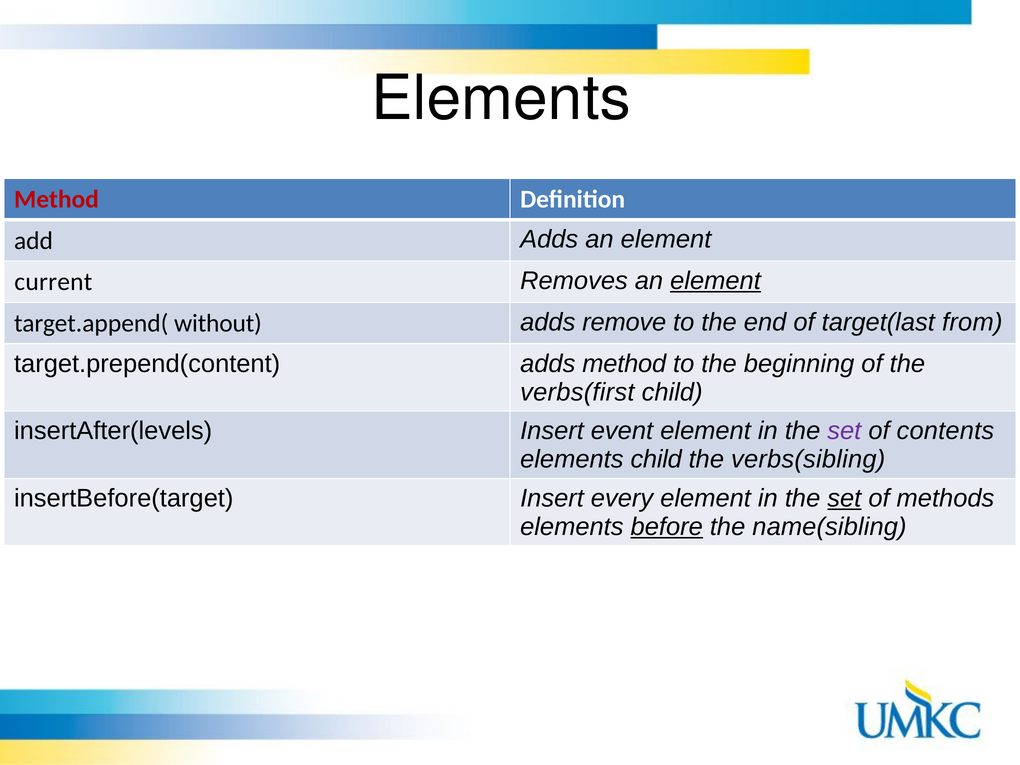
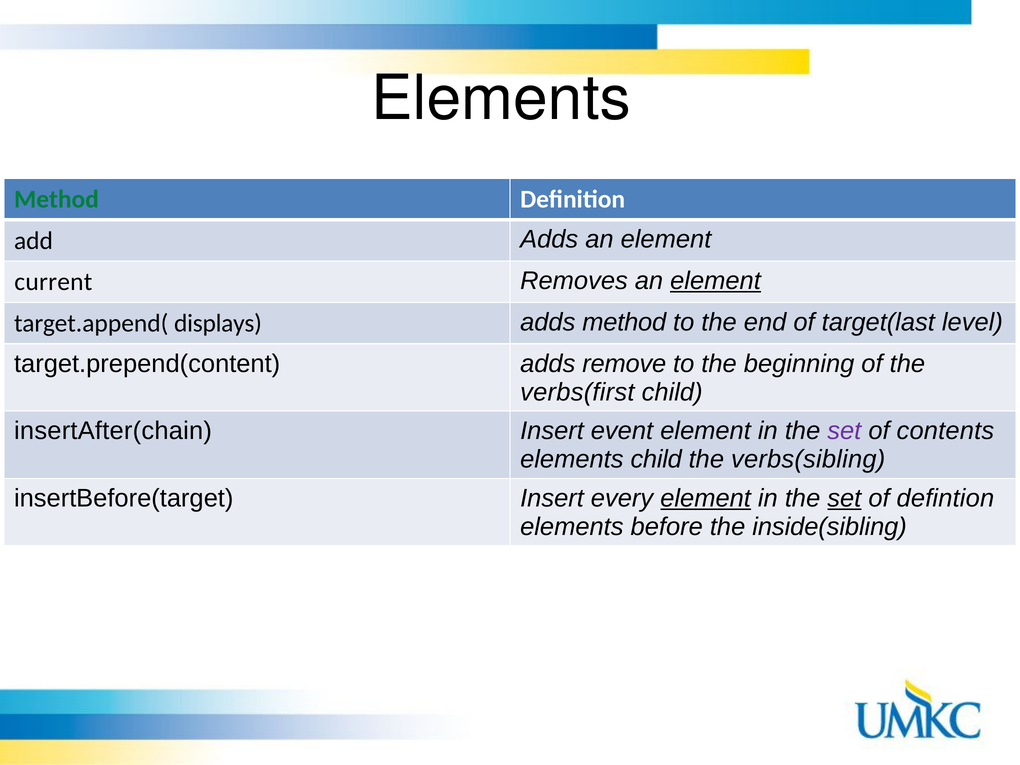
Method at (56, 199) colour: red -> green
without: without -> displays
adds remove: remove -> method
from: from -> level
adds method: method -> remove
insertAfter(levels: insertAfter(levels -> insertAfter(chain
element at (706, 498) underline: none -> present
methods: methods -> defintion
before underline: present -> none
name(sibling: name(sibling -> inside(sibling
